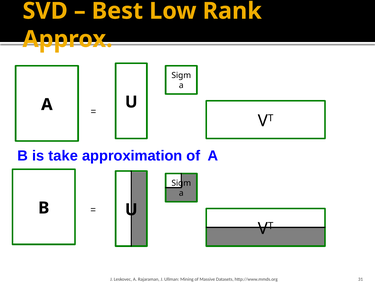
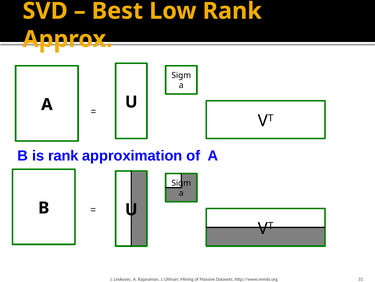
is take: take -> rank
